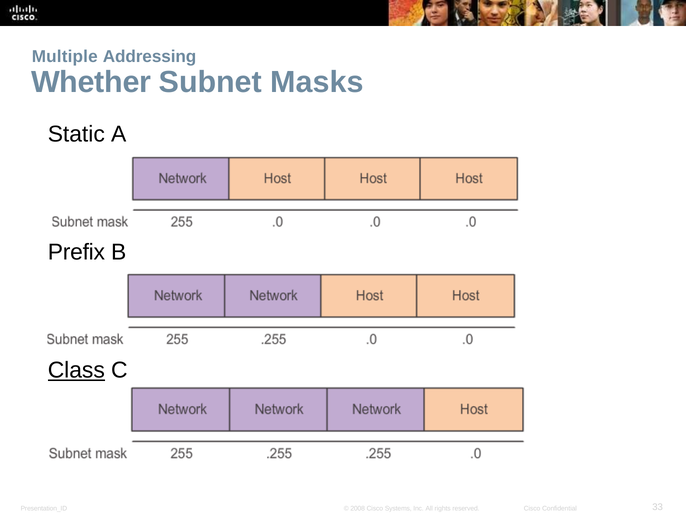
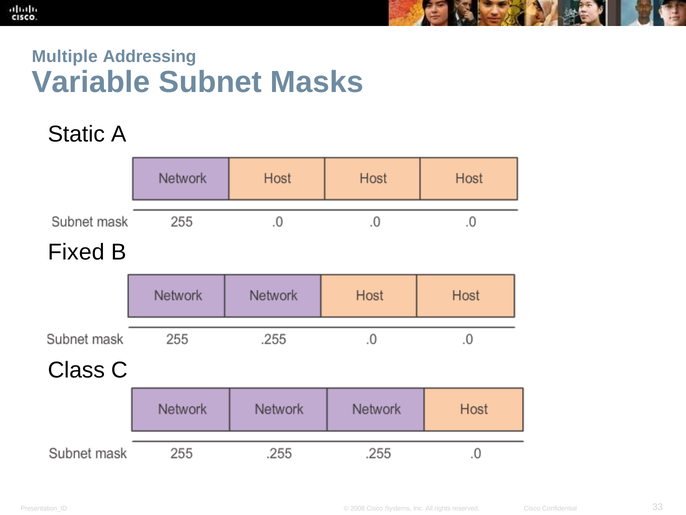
Whether: Whether -> Variable
Prefix: Prefix -> Fixed
Class underline: present -> none
